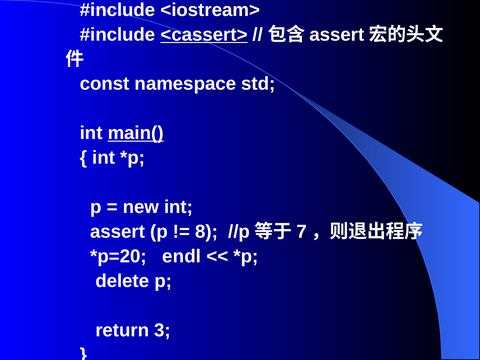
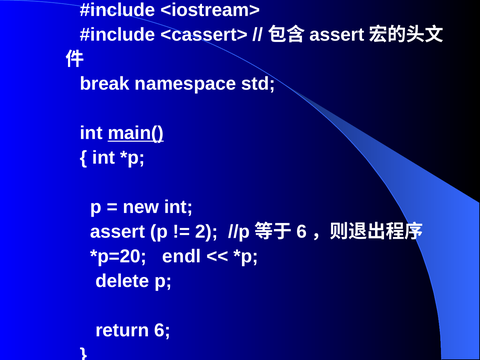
<cassert> underline: present -> none
const: const -> break
8: 8 -> 2
7 at (302, 232): 7 -> 6
return 3: 3 -> 6
